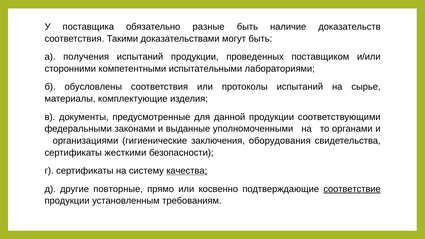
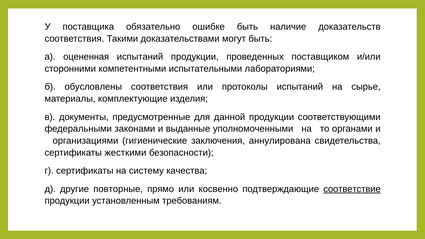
разные: разные -> ошибке
получения: получения -> оцененная
оборудования: оборудования -> аннулирована
качества underline: present -> none
